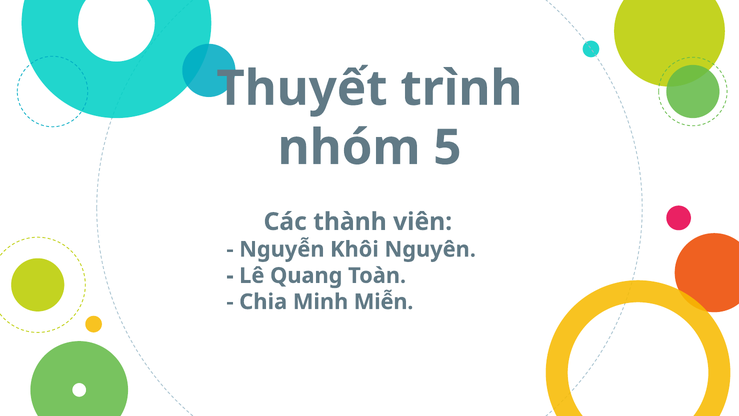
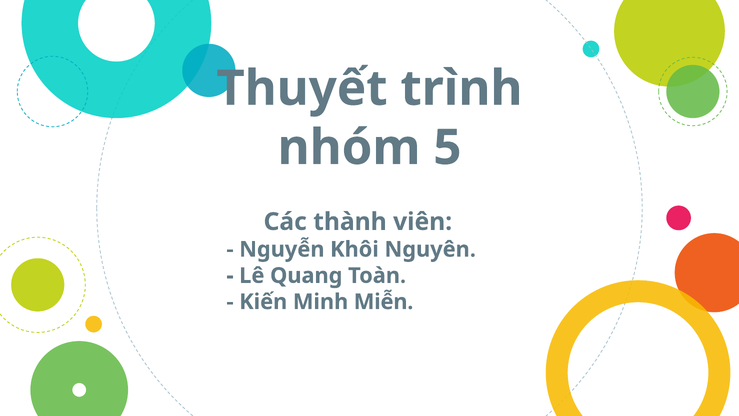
Chia: Chia -> Kiến
